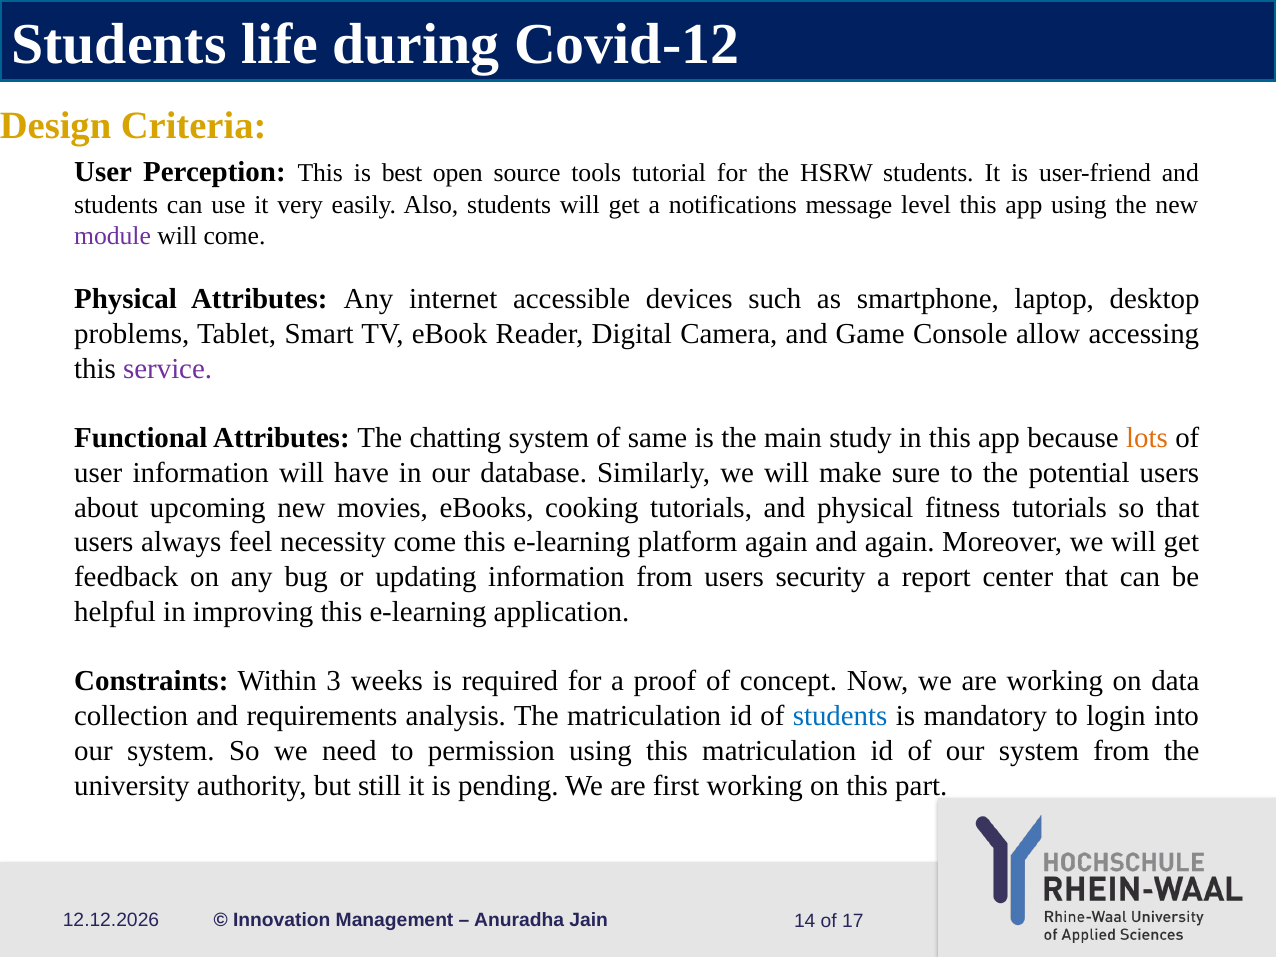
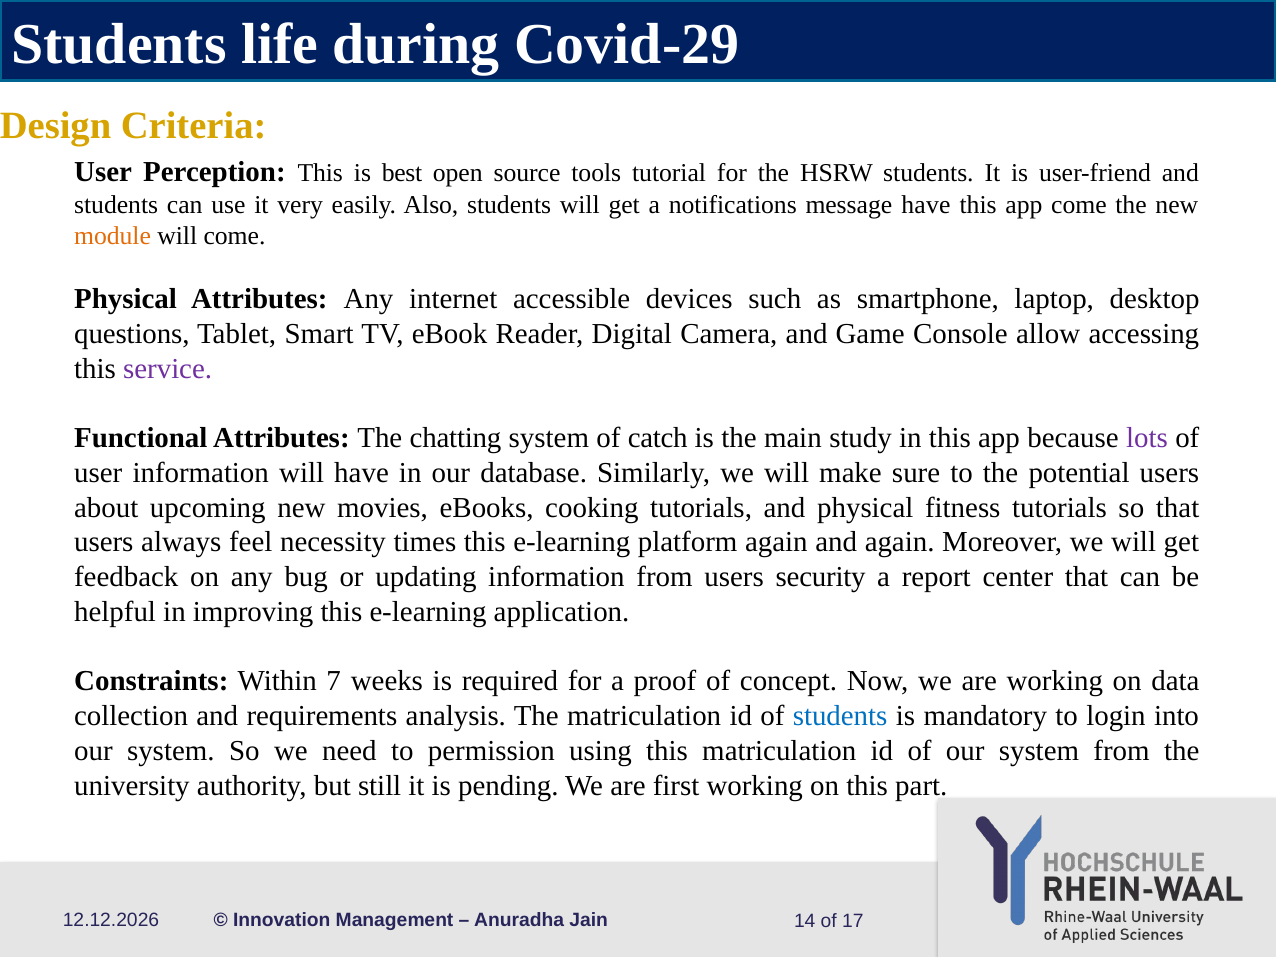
Covid-12: Covid-12 -> Covid-29
message level: level -> have
app using: using -> come
module colour: purple -> orange
problems: problems -> questions
same: same -> catch
lots colour: orange -> purple
necessity come: come -> times
3: 3 -> 7
